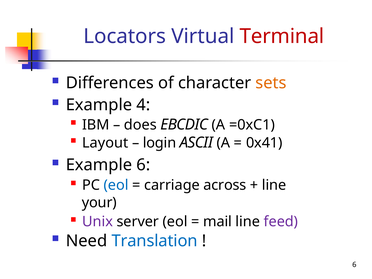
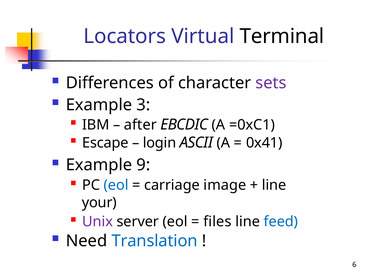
Terminal colour: red -> black
sets colour: orange -> purple
4: 4 -> 3
does: does -> after
Layout: Layout -> Escape
Example 6: 6 -> 9
across: across -> image
mail: mail -> files
feed colour: purple -> blue
